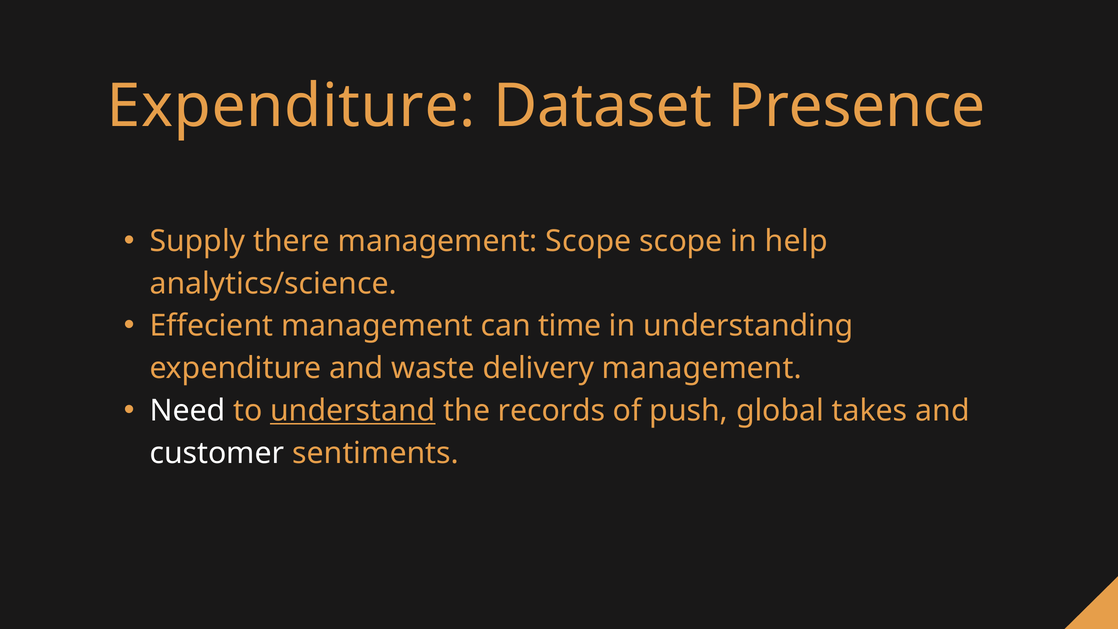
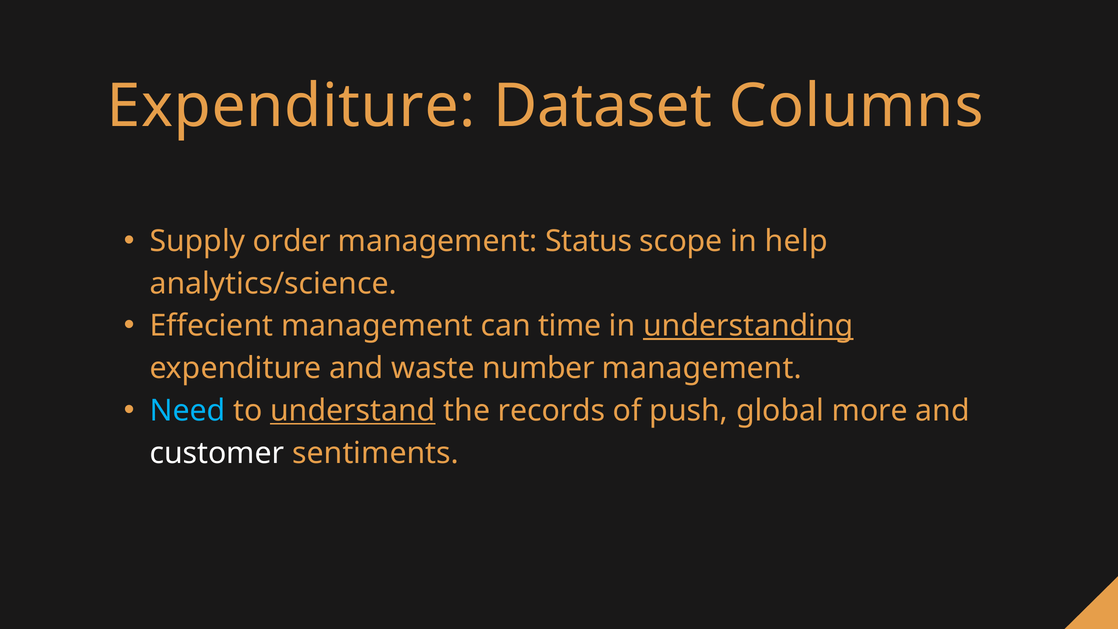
Presence: Presence -> Columns
there: there -> order
management Scope: Scope -> Status
understanding underline: none -> present
delivery: delivery -> number
Need colour: white -> light blue
takes: takes -> more
